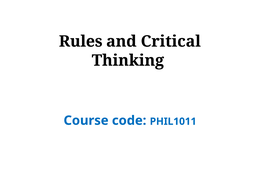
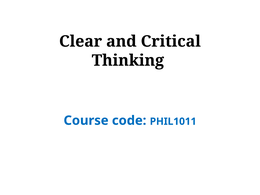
Rules: Rules -> Clear
